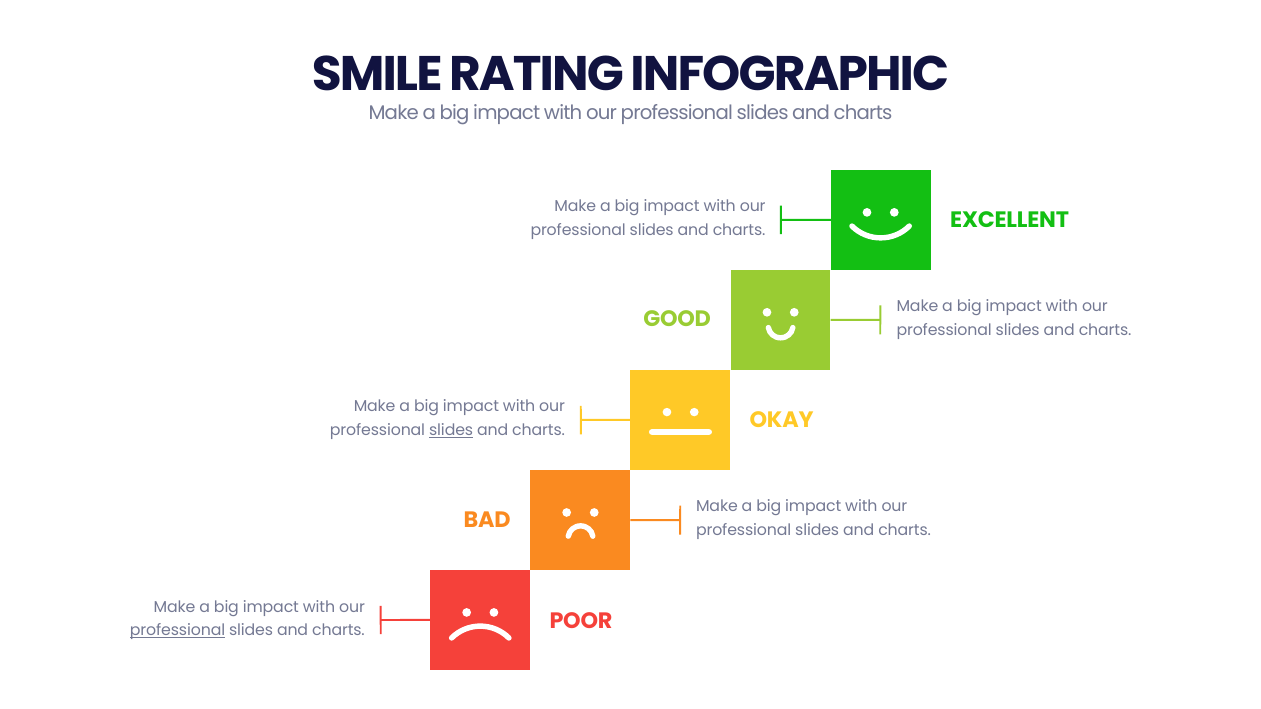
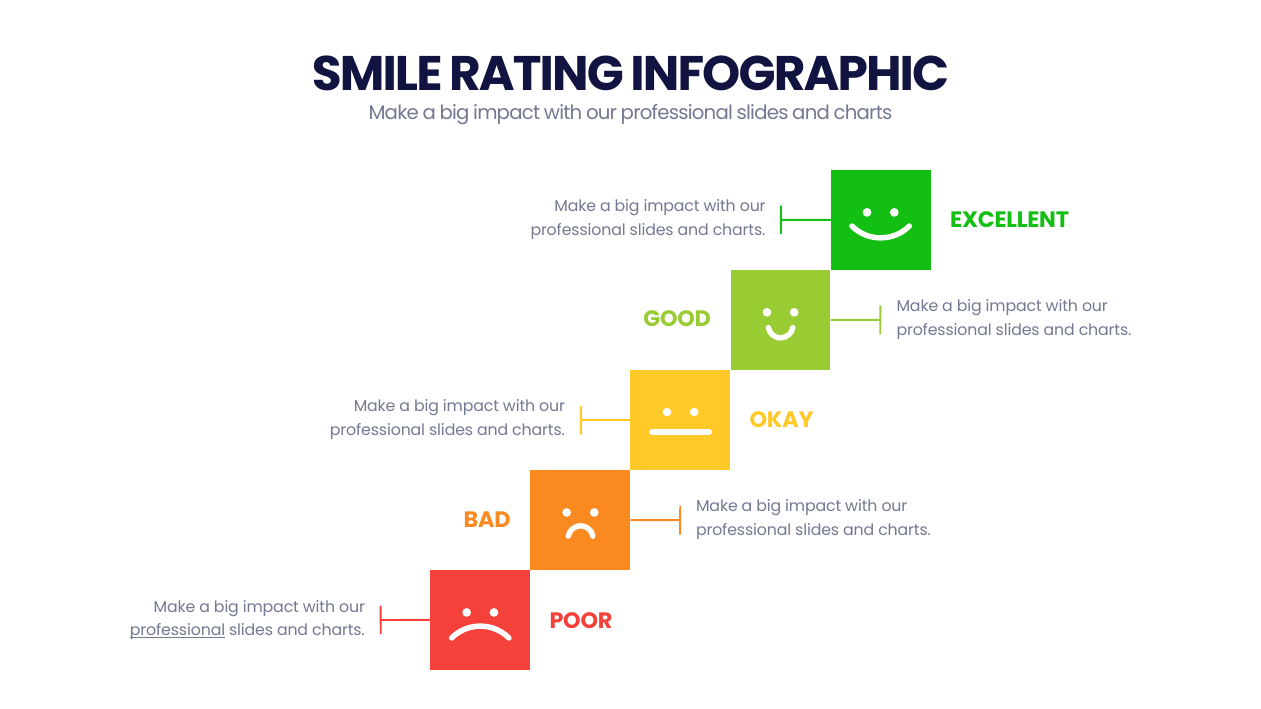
slides at (451, 431) underline: present -> none
